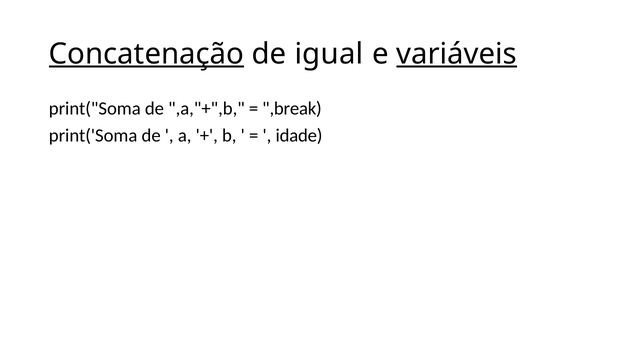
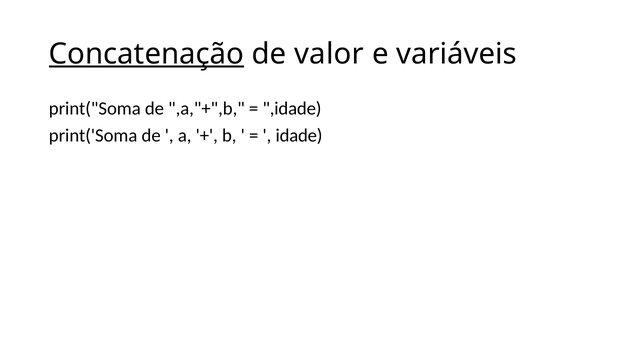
igual: igual -> valor
variáveis underline: present -> none
,break: ,break -> ,idade
